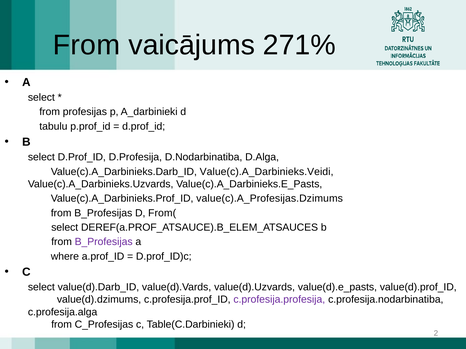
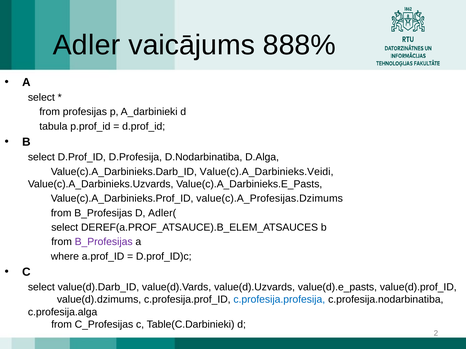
From at (87, 45): From -> Adler
271%: 271% -> 888%
tabulu: tabulu -> tabula
From(: From( -> Adler(
c.profesija.profesija colour: purple -> blue
